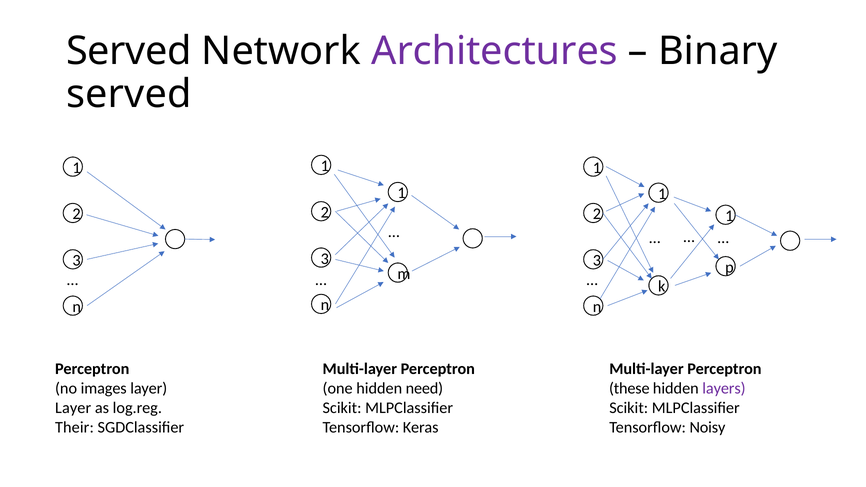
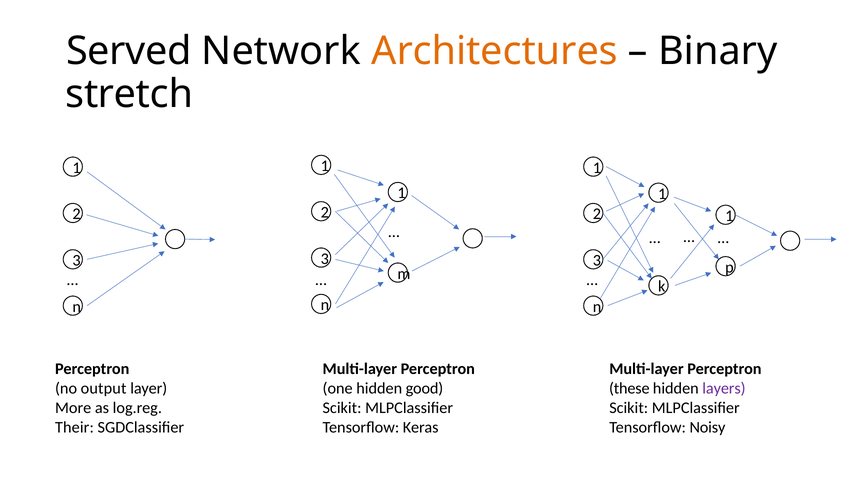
Architectures colour: purple -> orange
served at (129, 94): served -> stretch
images: images -> output
need: need -> good
Layer at (73, 408): Layer -> More
